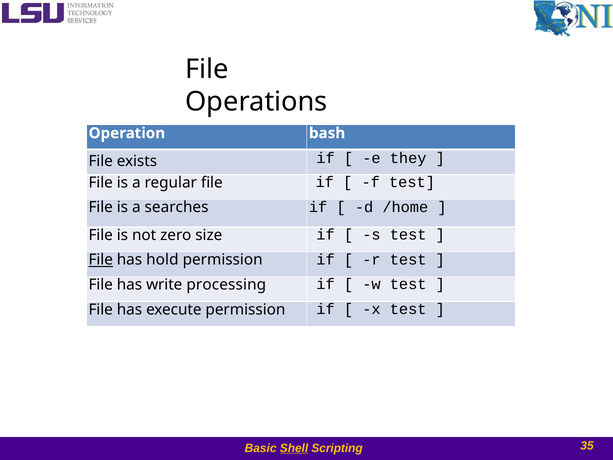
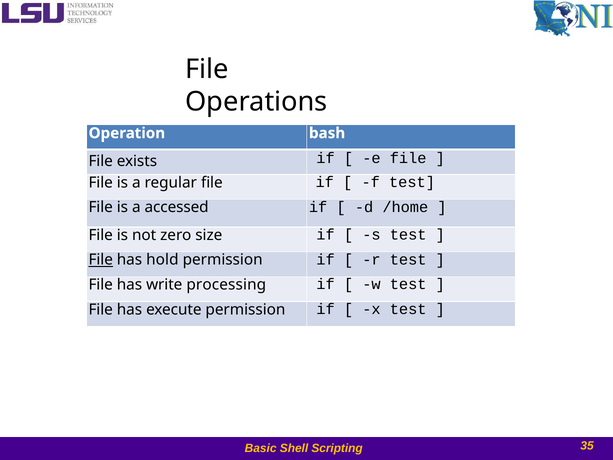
e they: they -> file
searches: searches -> accessed
Shell underline: present -> none
